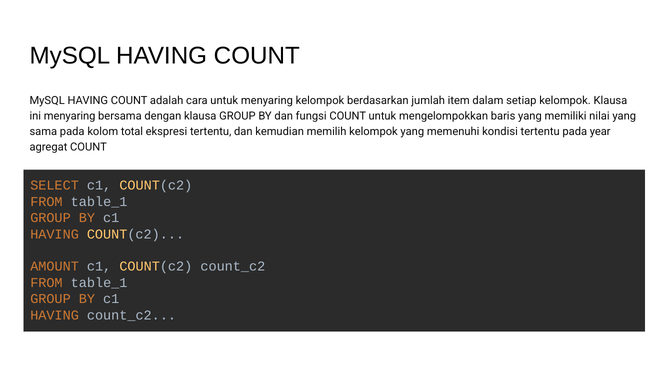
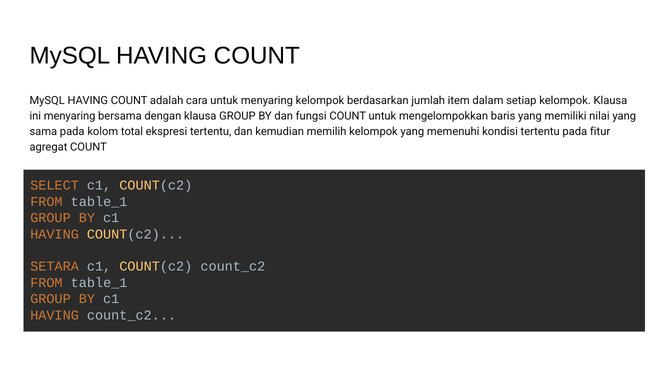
year: year -> fitur
AMOUNT: AMOUNT -> SETARA
